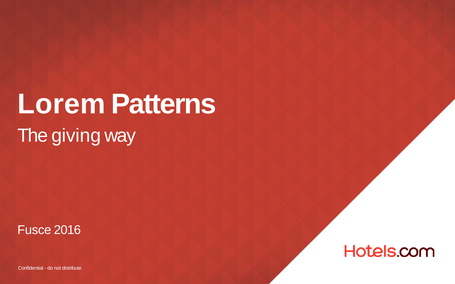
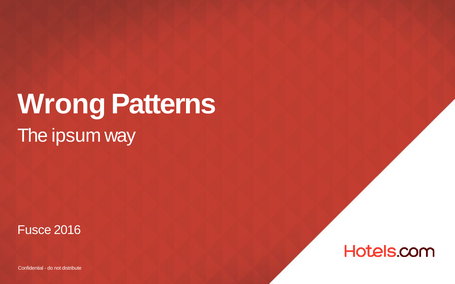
Lorem: Lorem -> Wrong
giving: giving -> ipsum
